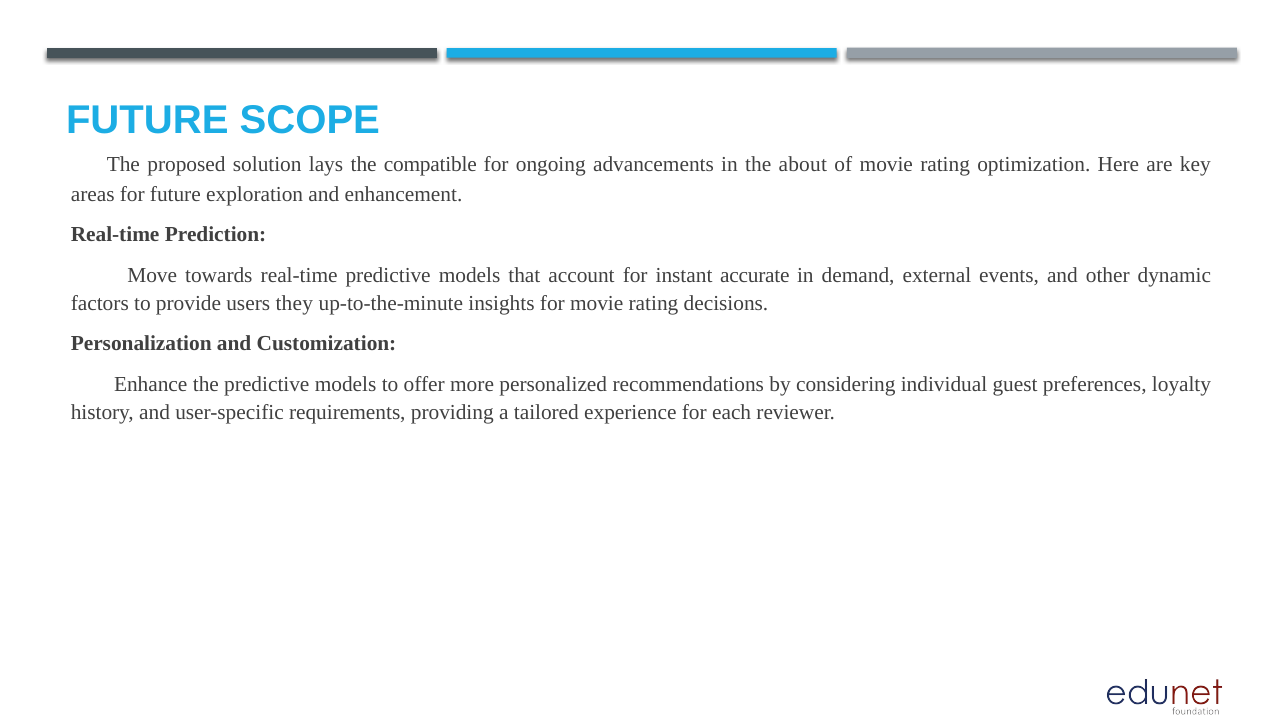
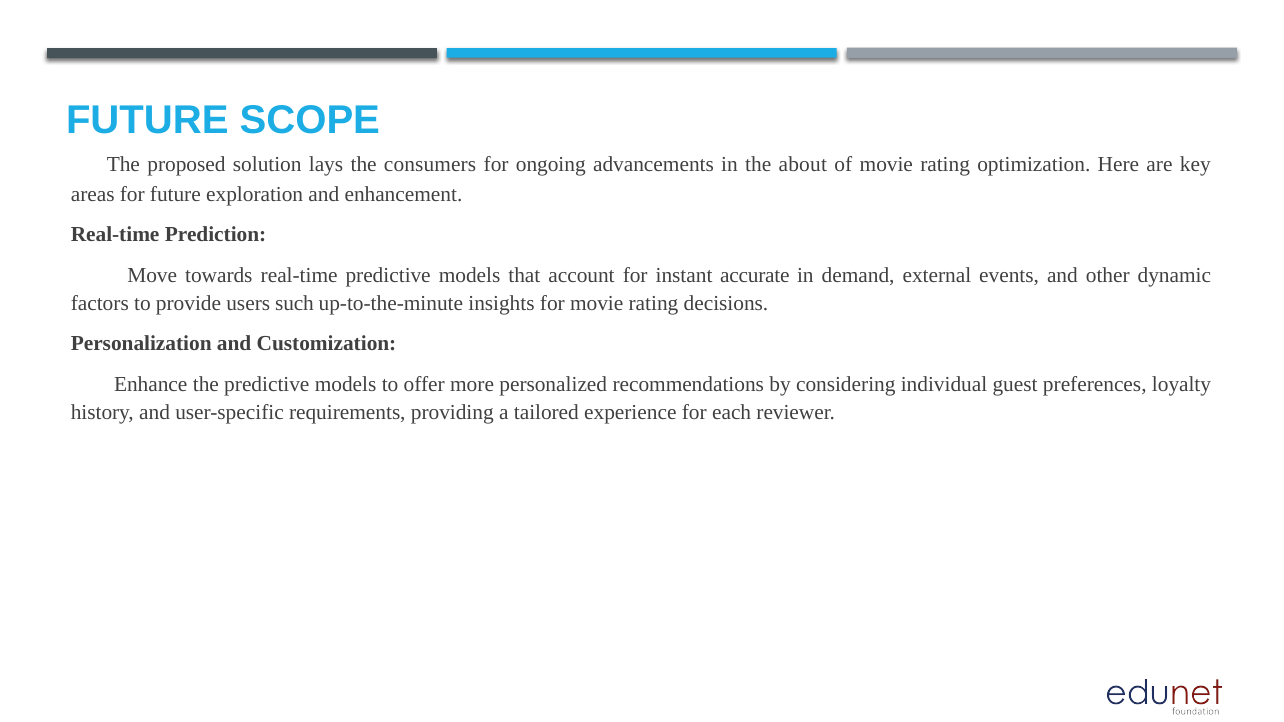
compatible: compatible -> consumers
they: they -> such
